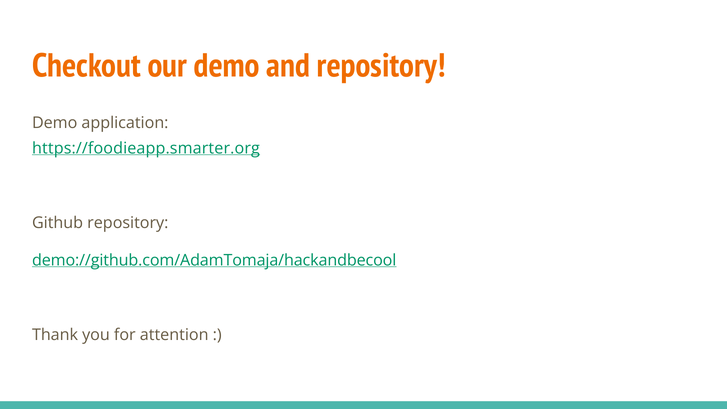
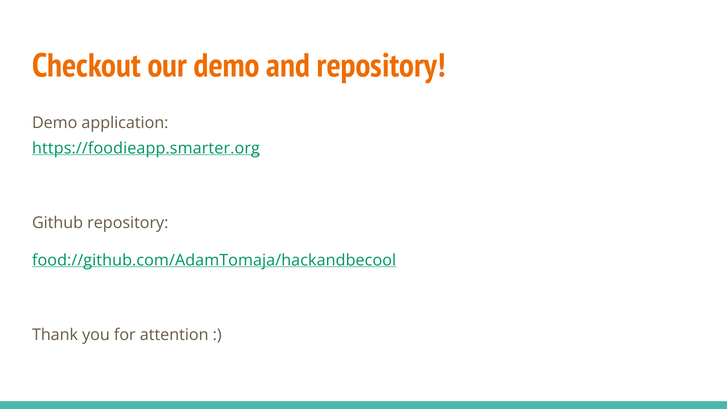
demo://github.com/AdamTomaja/hackandbecool: demo://github.com/AdamTomaja/hackandbecool -> food://github.com/AdamTomaja/hackandbecool
